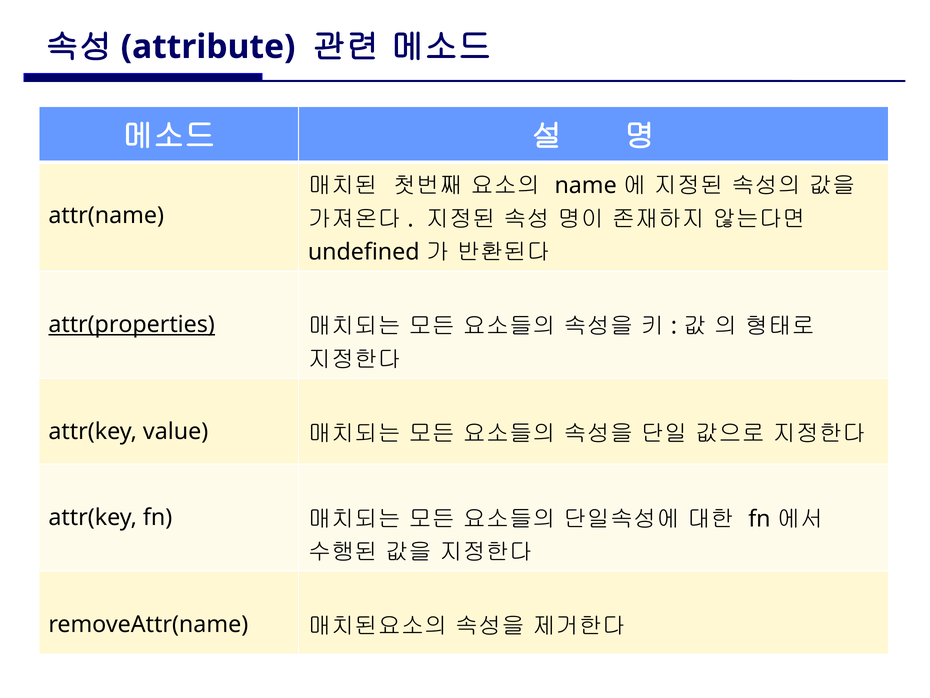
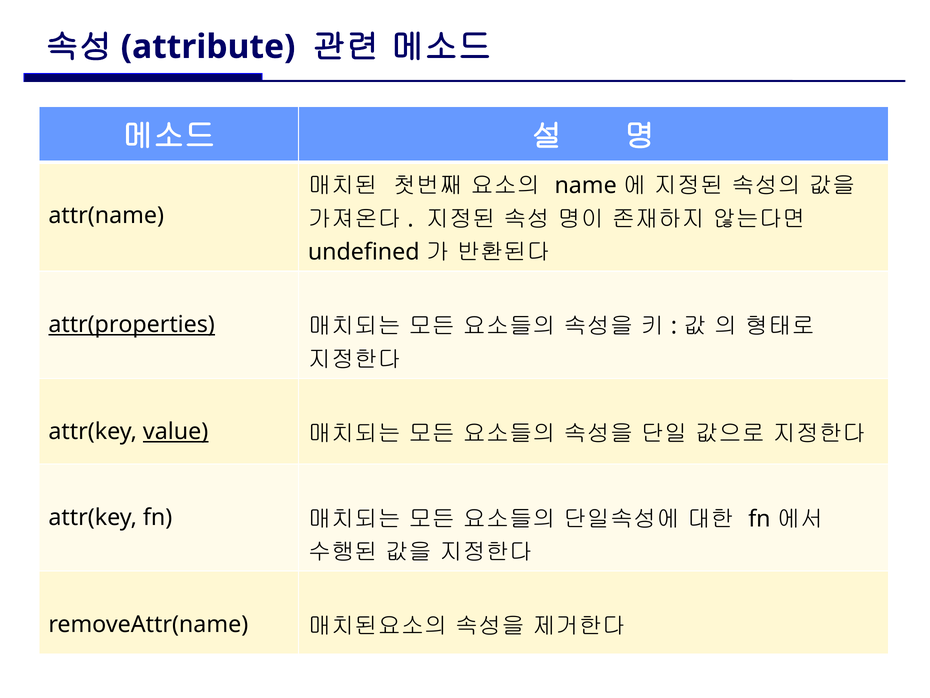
value underline: none -> present
